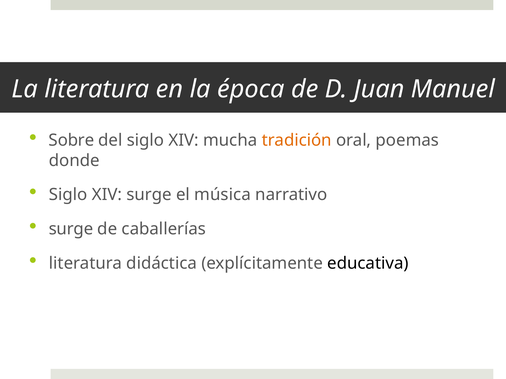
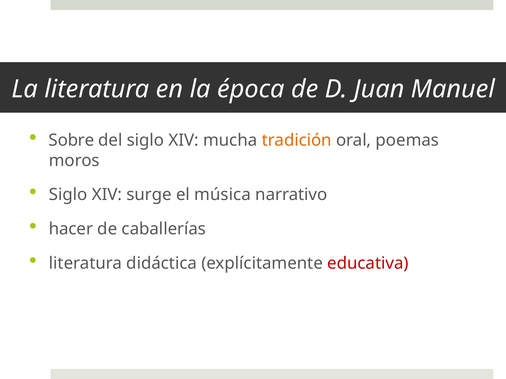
donde: donde -> moros
surge at (71, 229): surge -> hacer
educativa colour: black -> red
